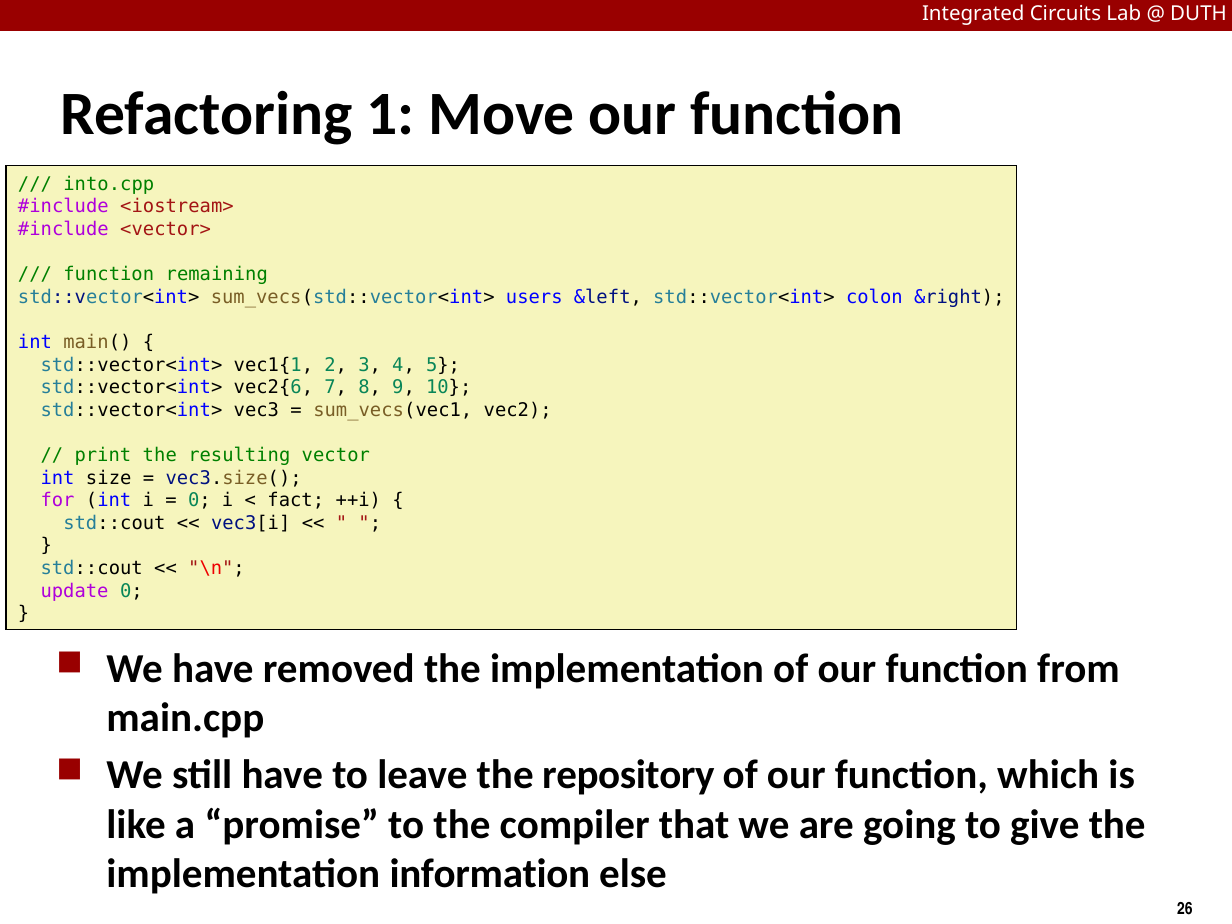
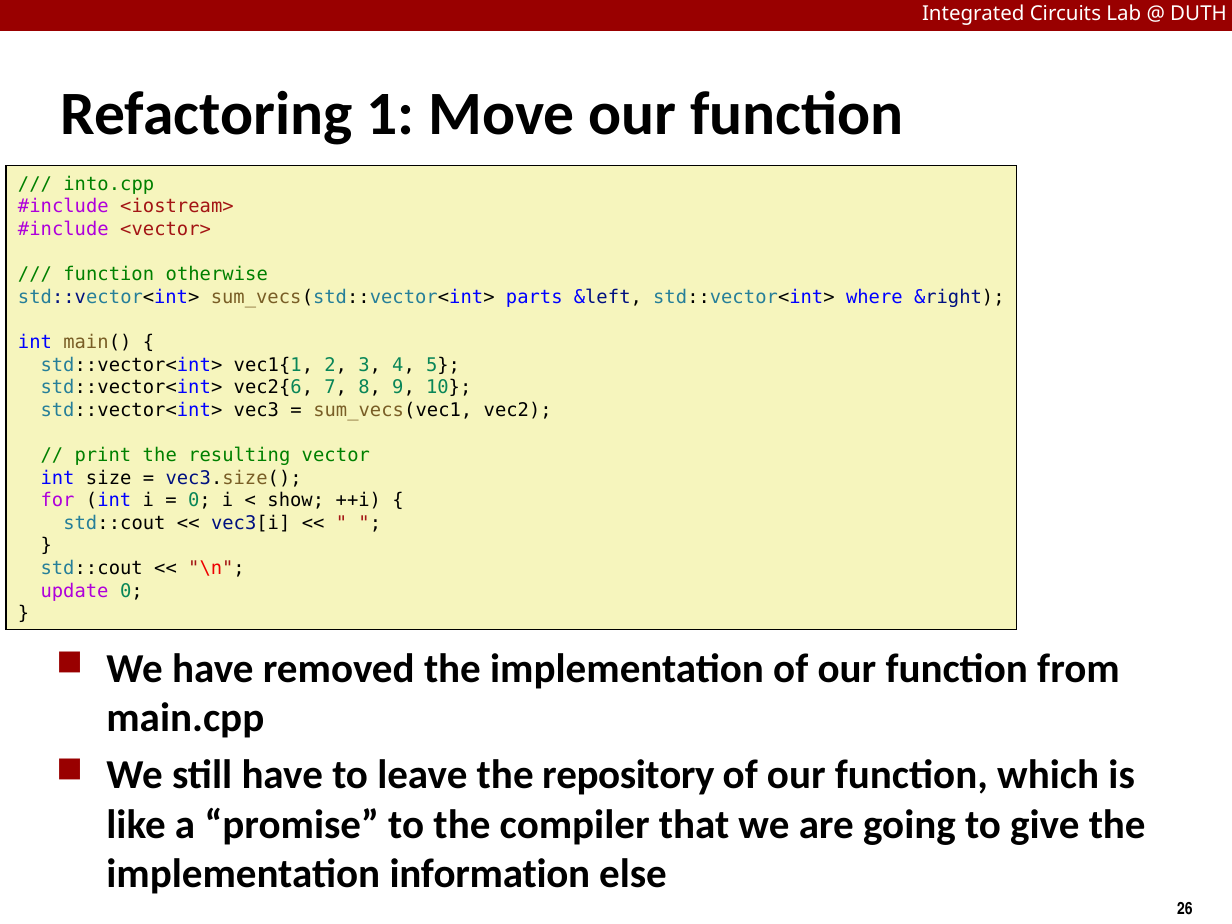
remaining: remaining -> otherwise
users: users -> parts
colon: colon -> where
fact: fact -> show
